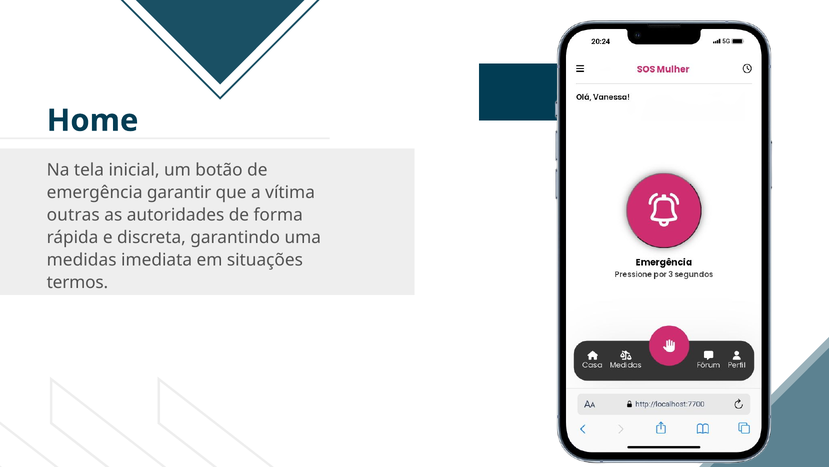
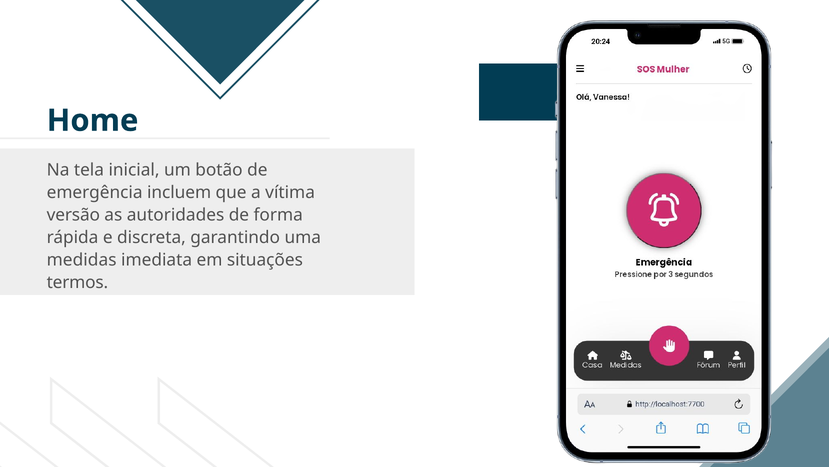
garantir: garantir -> incluem
outras: outras -> versão
